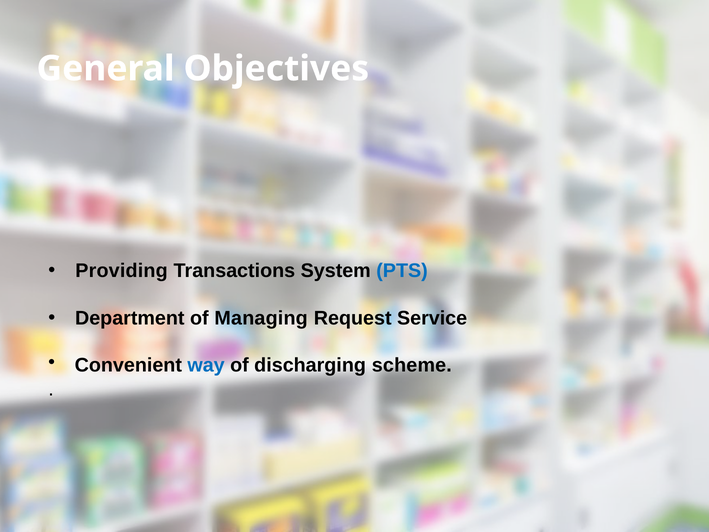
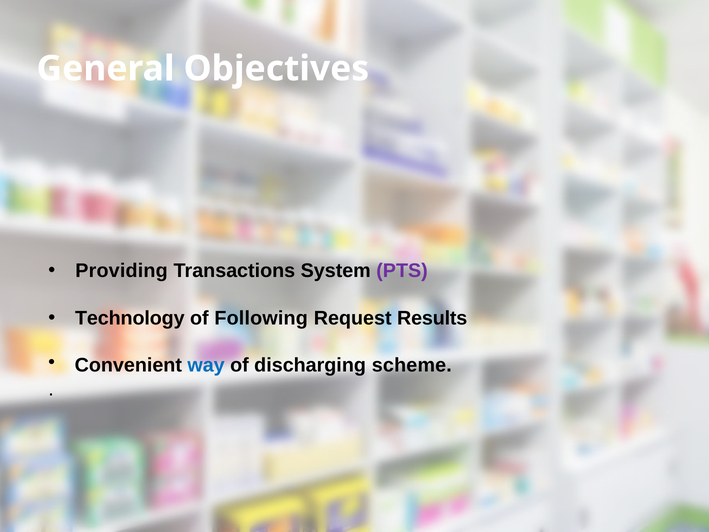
PTS colour: blue -> purple
Department: Department -> Technology
Managing: Managing -> Following
Service: Service -> Results
